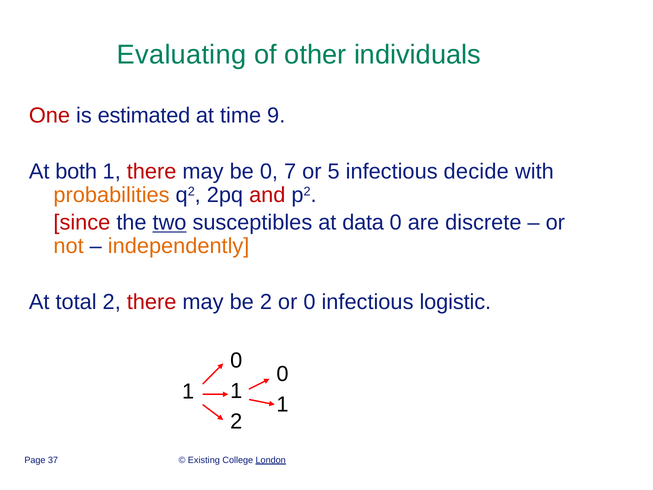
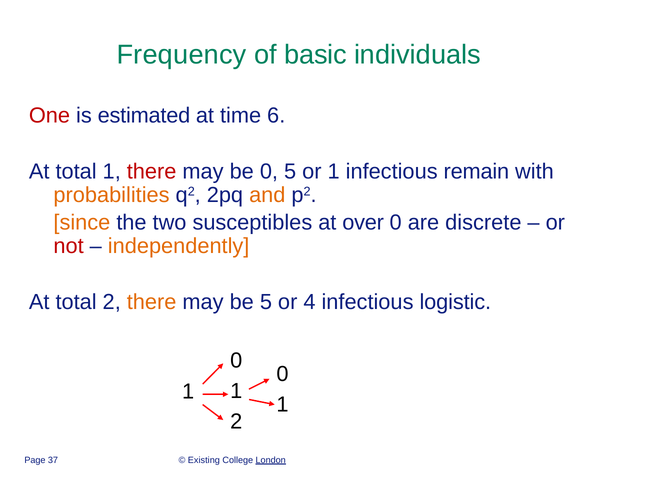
Evaluating: Evaluating -> Frequency
other: other -> basic
9: 9 -> 6
both at (76, 171): both -> total
0 7: 7 -> 5
or 5: 5 -> 1
decide: decide -> remain
and colour: red -> orange
since colour: red -> orange
two underline: present -> none
data: data -> over
not colour: orange -> red
there at (152, 302) colour: red -> orange
be 2: 2 -> 5
or 0: 0 -> 4
